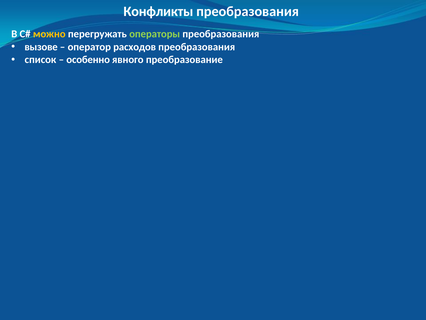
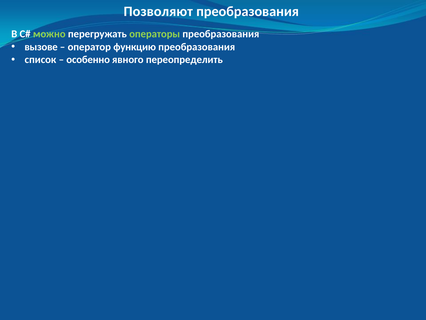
Конфликты: Конфликты -> Позволяют
можно colour: yellow -> light green
расходов: расходов -> функцию
преобразование: преобразование -> переопределить
